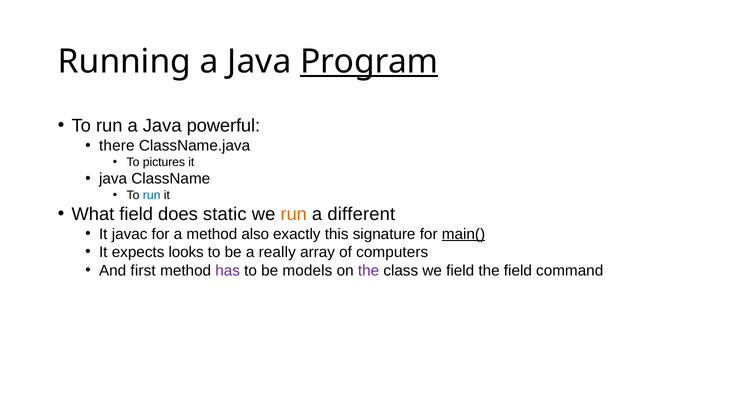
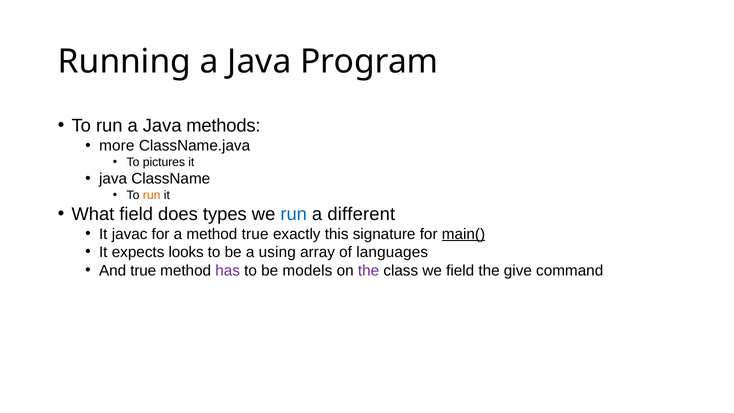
Program underline: present -> none
powerful: powerful -> methods
there: there -> more
run at (152, 195) colour: blue -> orange
static: static -> types
run at (294, 214) colour: orange -> blue
method also: also -> true
really: really -> using
computers: computers -> languages
And first: first -> true
the field: field -> give
